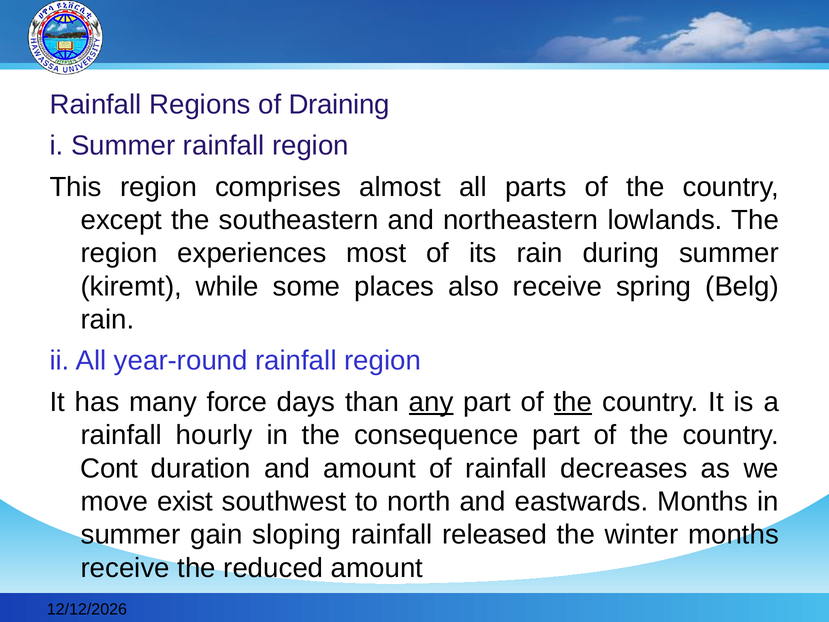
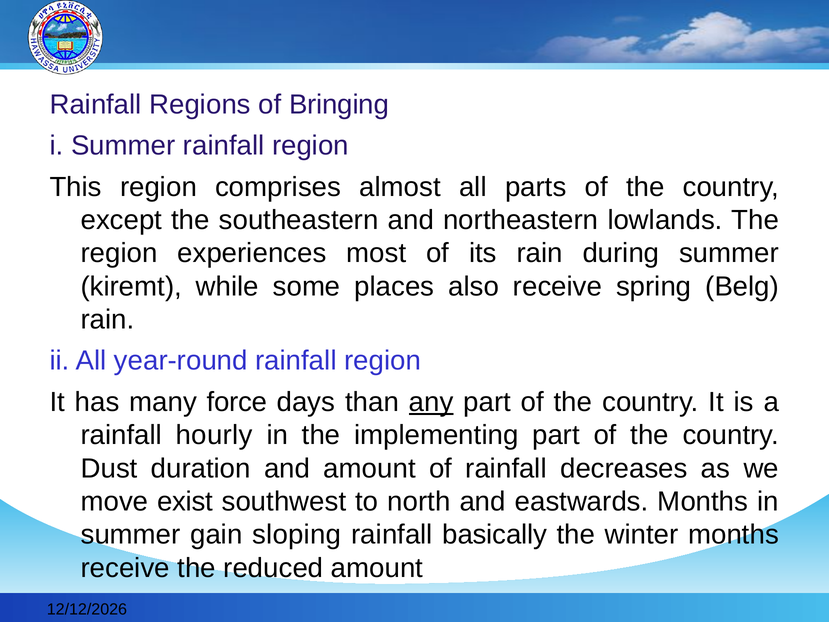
Draining: Draining -> Bringing
the at (573, 402) underline: present -> none
consequence: consequence -> implementing
Cont: Cont -> Dust
released: released -> basically
